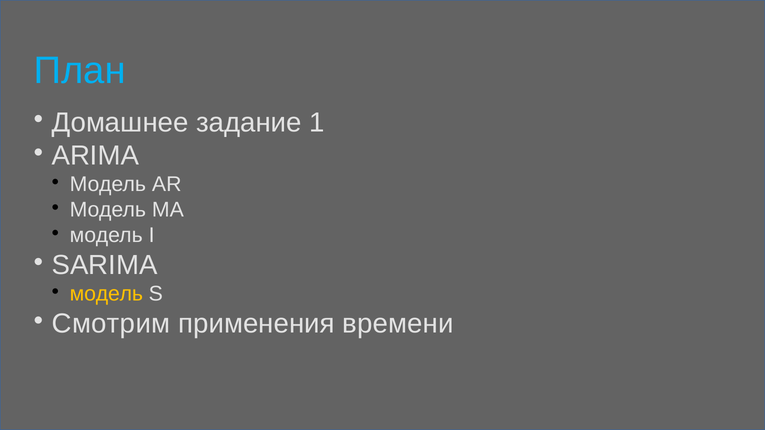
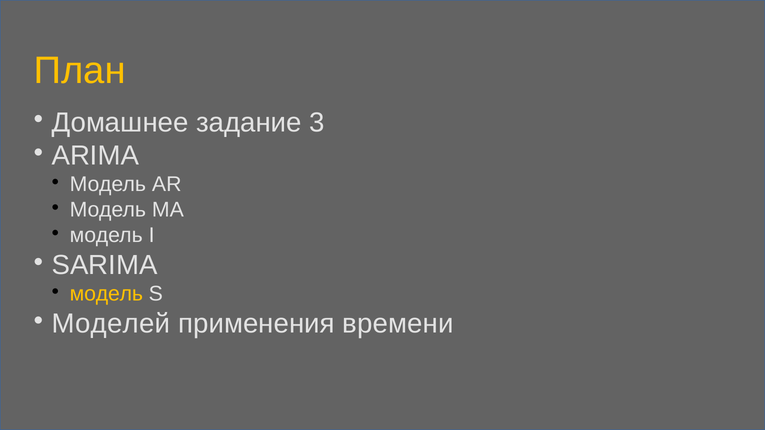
План colour: light blue -> yellow
1: 1 -> 3
Смотрим: Смотрим -> Моделей
